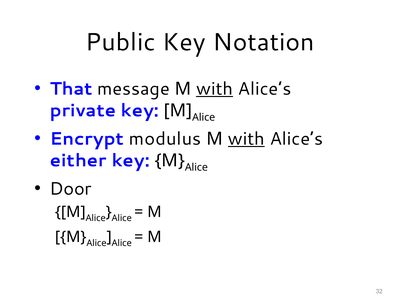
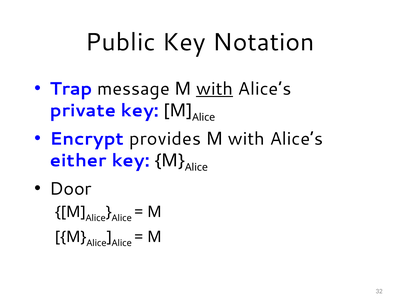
That: That -> Trap
modulus: modulus -> provides
with at (246, 139) underline: present -> none
